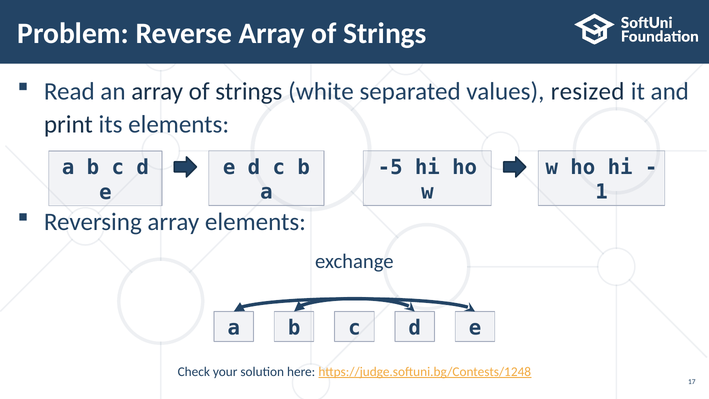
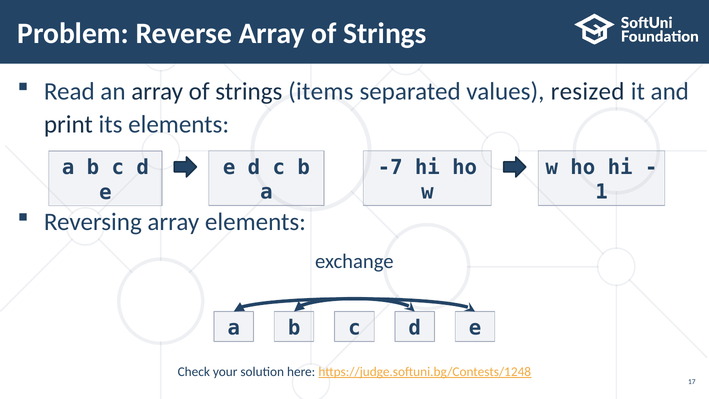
white: white -> items
-5: -5 -> -7
